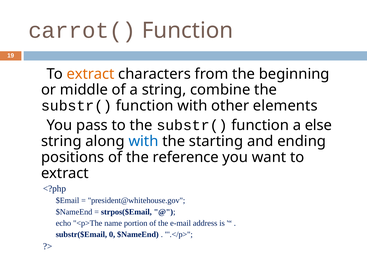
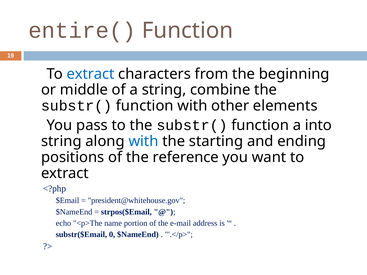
carrot(: carrot( -> entire(
extract at (91, 74) colour: orange -> blue
else: else -> into
